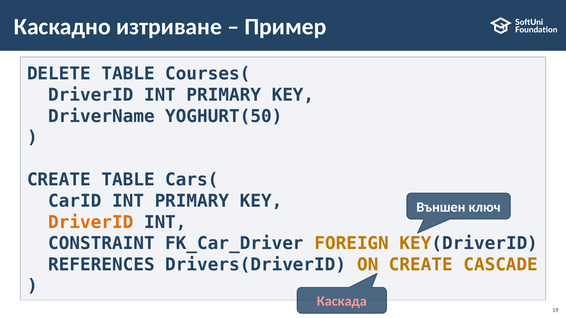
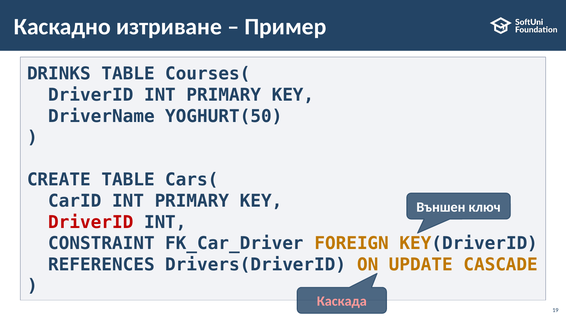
DELETE: DELETE -> DRINKS
DriverID at (91, 222) colour: orange -> red
CREATE at (421, 265): CREATE -> UPDATE
